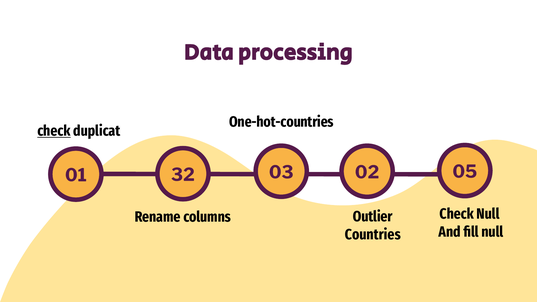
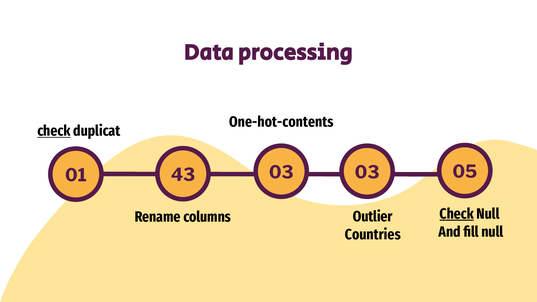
One-hot-countries: One-hot-countries -> One-hot-contents
32: 32 -> 43
03 02: 02 -> 03
Check at (457, 214) underline: none -> present
